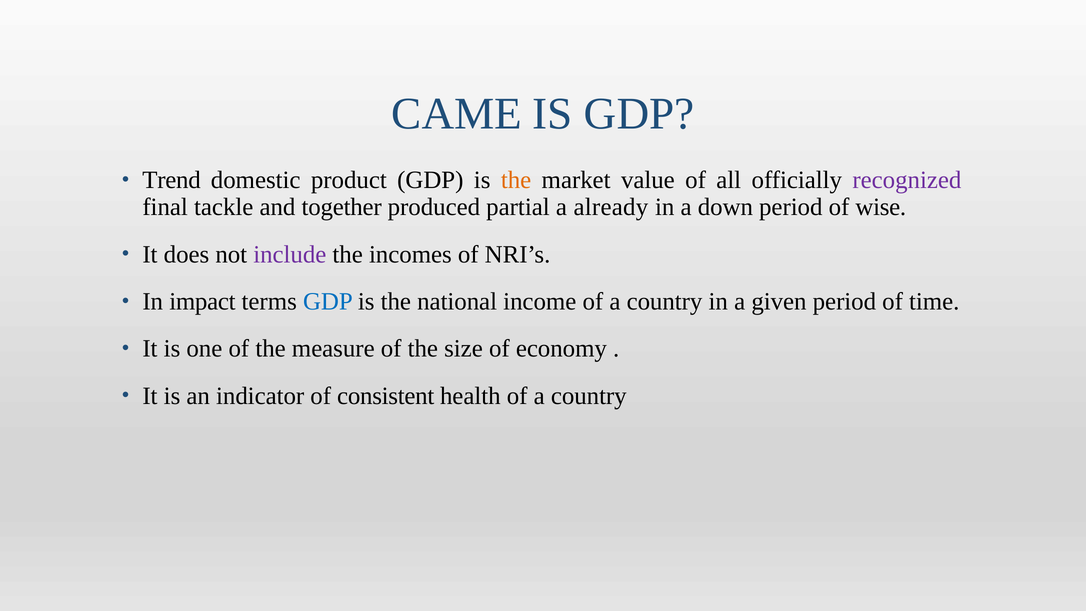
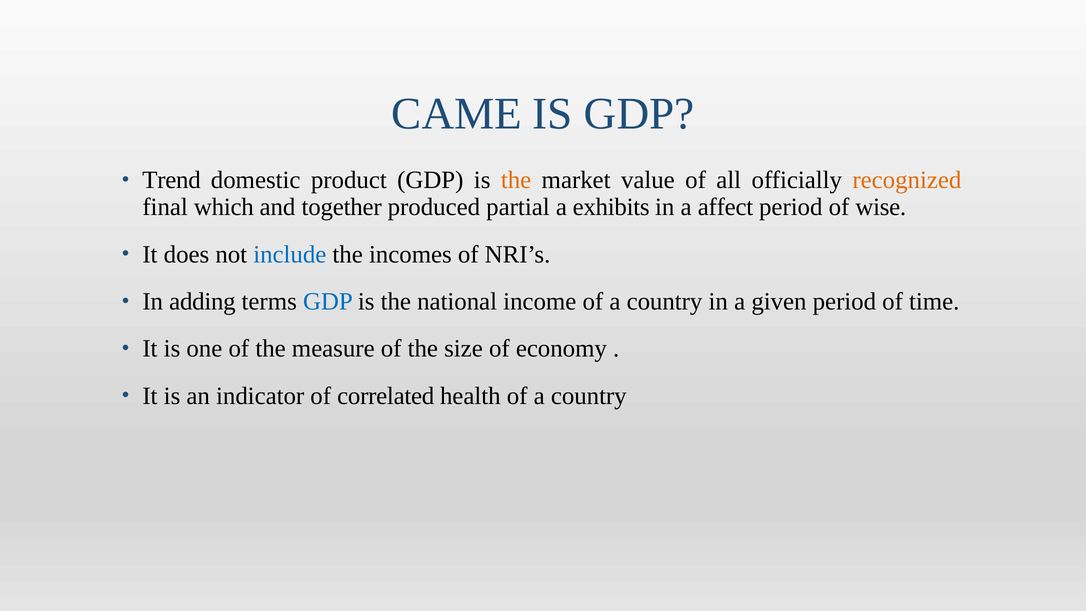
recognized colour: purple -> orange
tackle: tackle -> which
already: already -> exhibits
down: down -> affect
include colour: purple -> blue
impact: impact -> adding
consistent: consistent -> correlated
